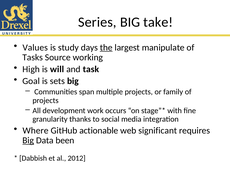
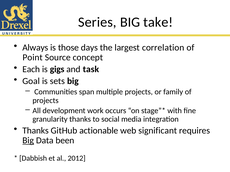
Values: Values -> Always
study: study -> those
the underline: present -> none
manipulate: manipulate -> correlation
Tasks: Tasks -> Point
working: working -> concept
High: High -> Each
will: will -> gigs
Where at (36, 131): Where -> Thanks
